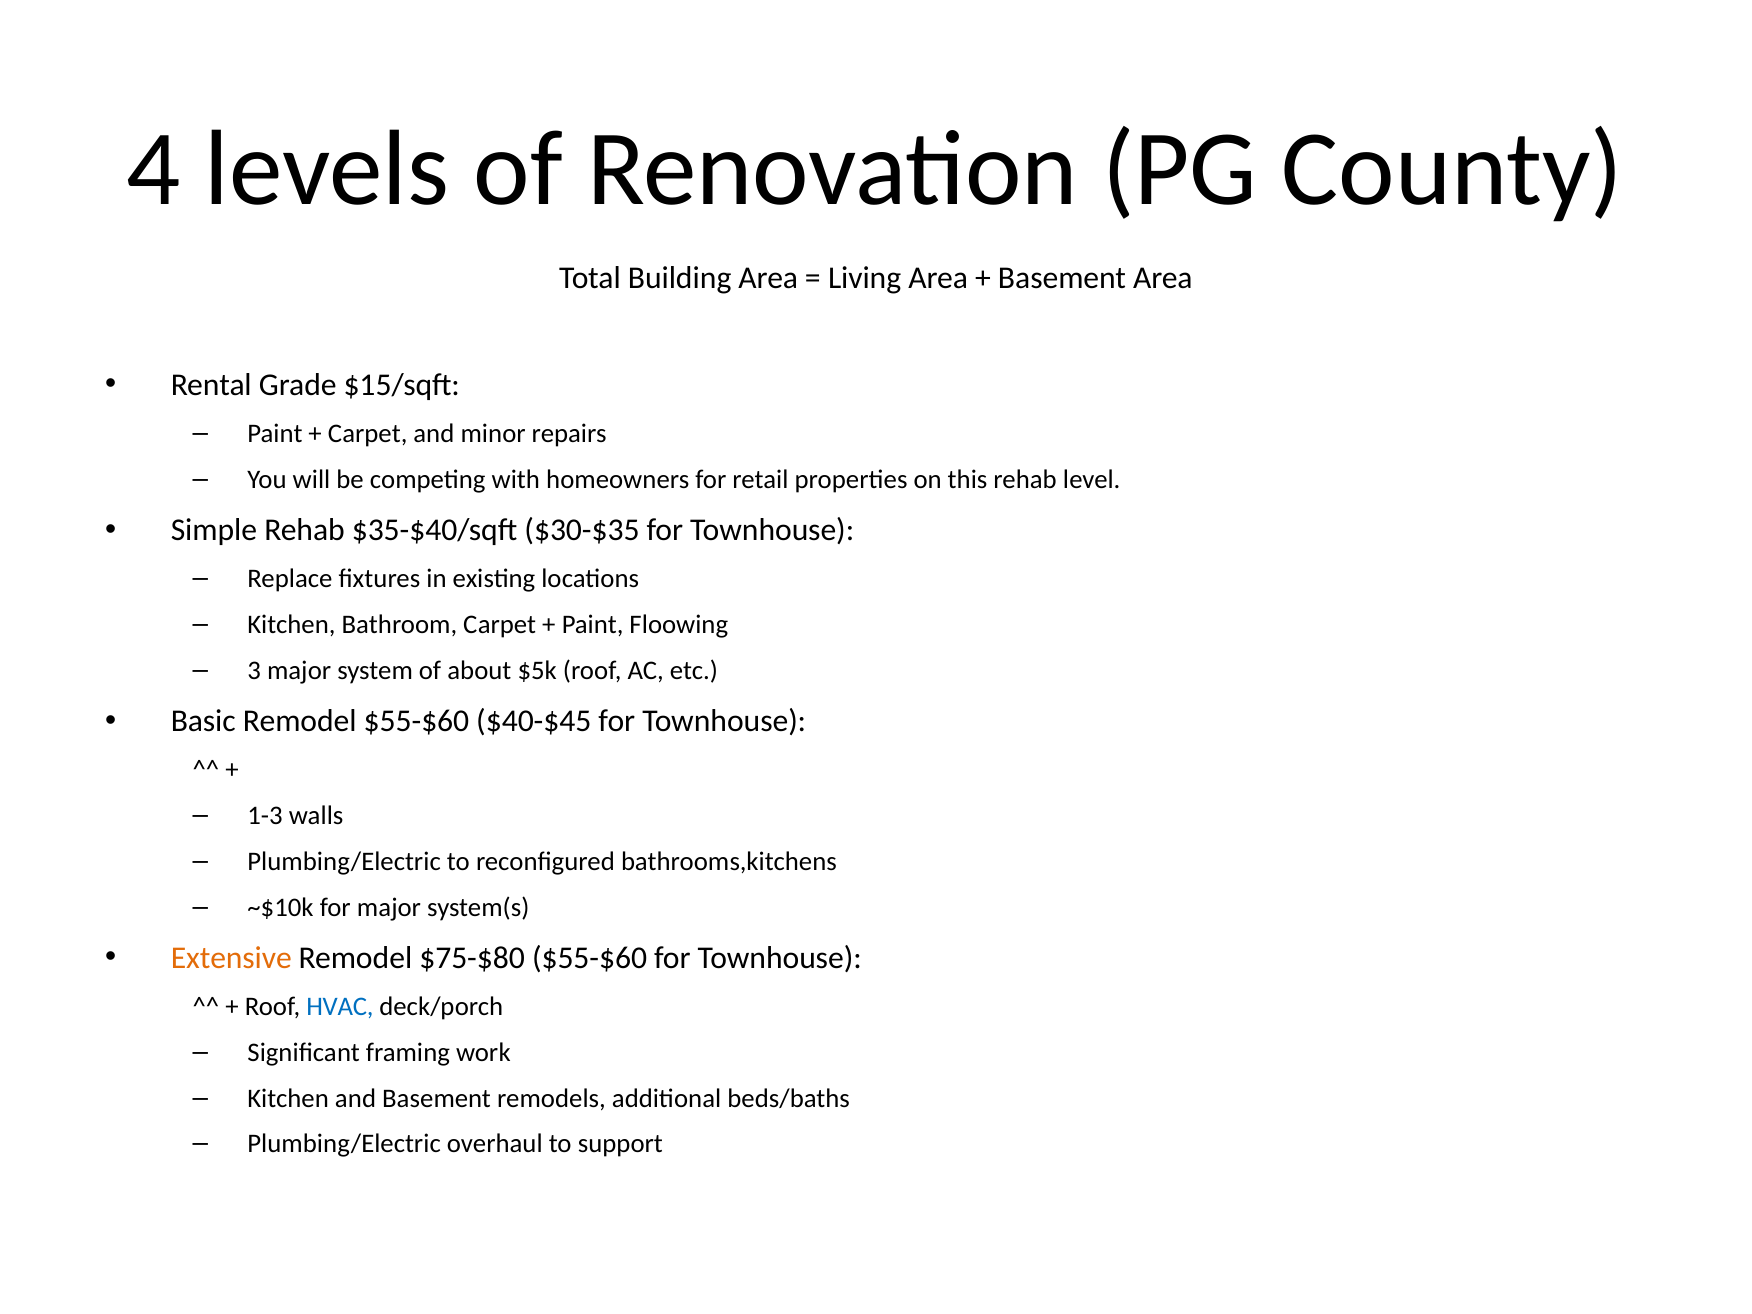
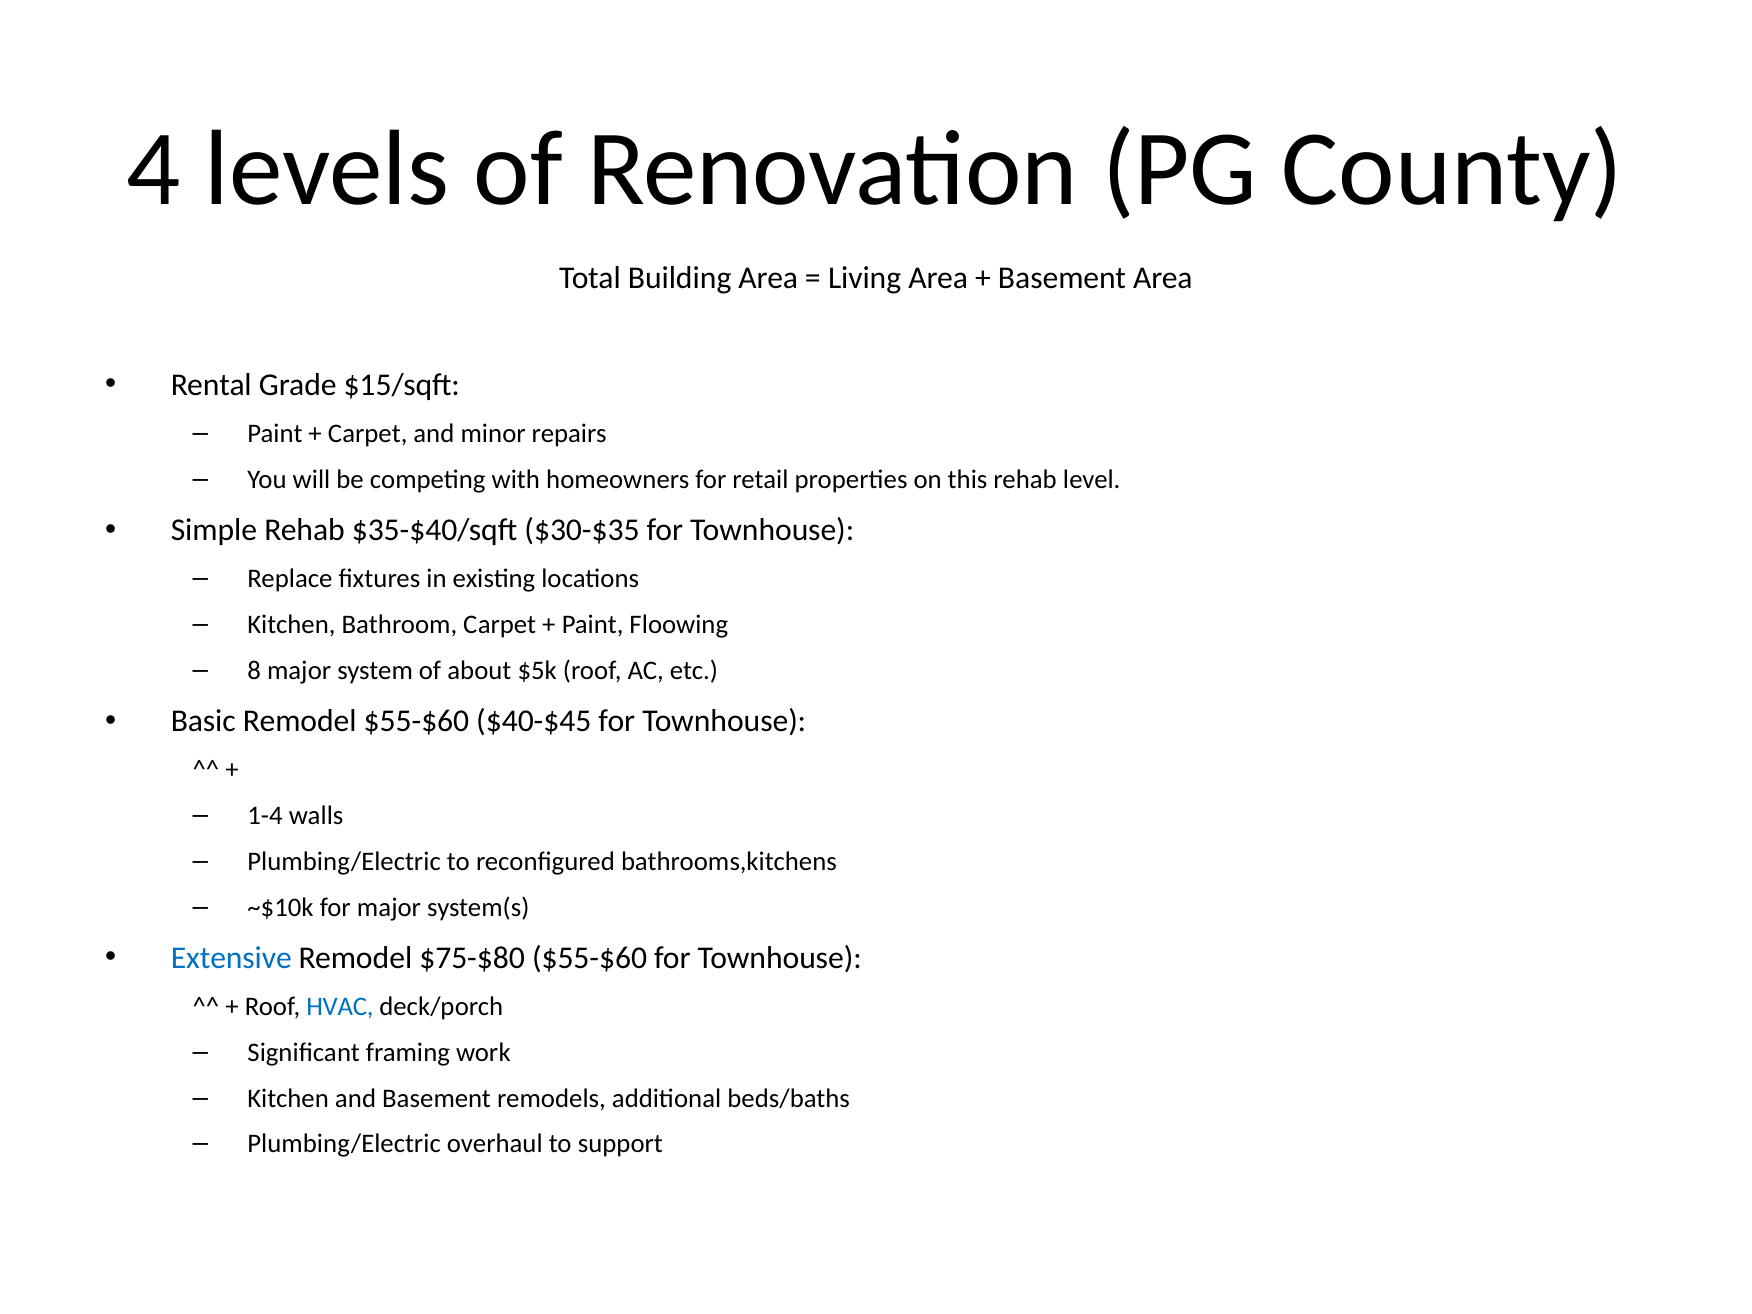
3: 3 -> 8
1-3: 1-3 -> 1-4
Extensive colour: orange -> blue
